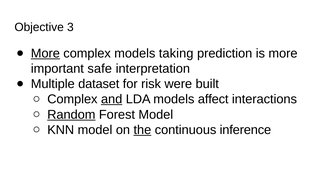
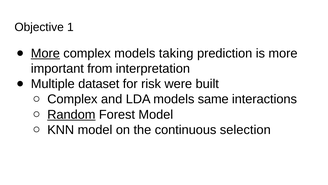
3: 3 -> 1
safe: safe -> from
and underline: present -> none
affect: affect -> same
the underline: present -> none
inference: inference -> selection
